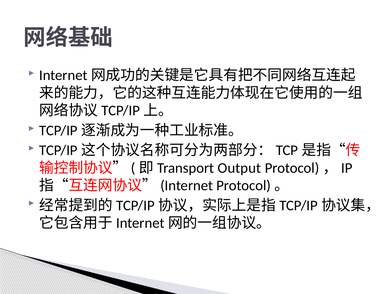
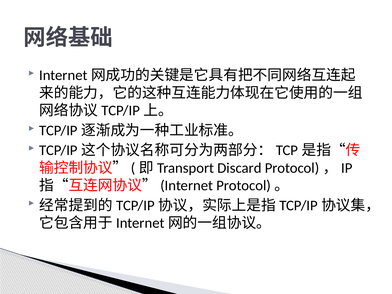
Output: Output -> Discard
